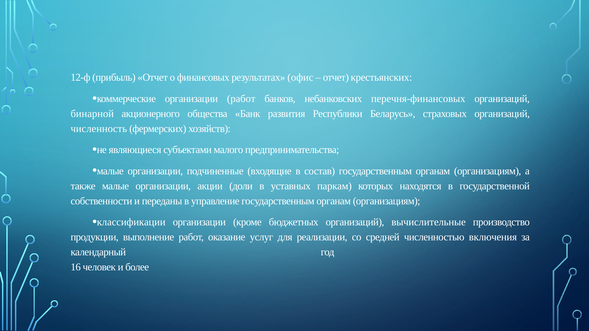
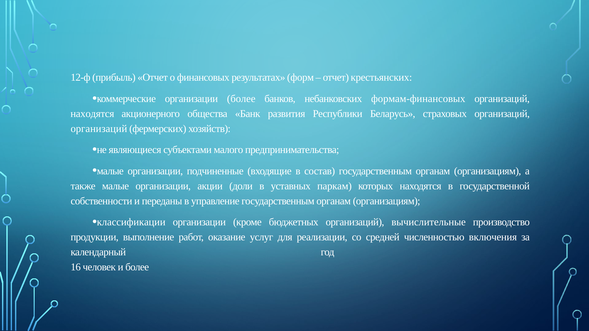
офис: офис -> форм
организации работ: работ -> более
перечня-финансовых: перечня-финансовых -> формам-финансовых
бинарной at (92, 114): бинарной -> находятся
численность at (99, 129): численность -> организаций
